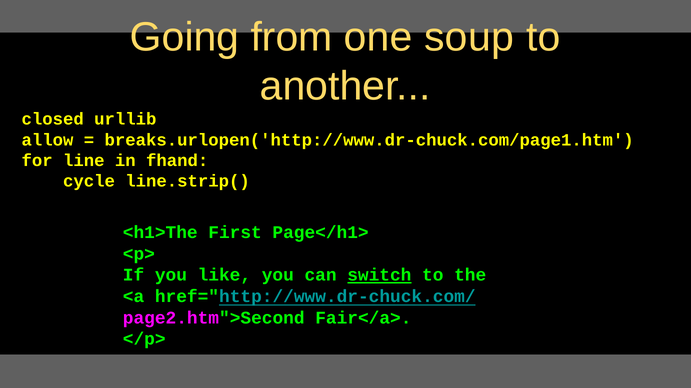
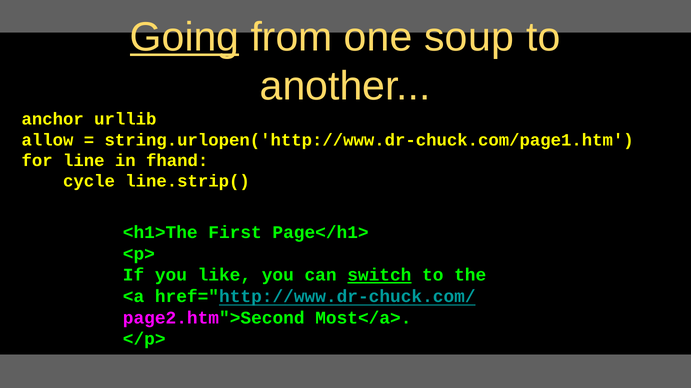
Going underline: none -> present
closed: closed -> anchor
breaks.urlopen('http://www.dr-chuck.com/page1.htm: breaks.urlopen('http://www.dr-chuck.com/page1.htm -> string.urlopen('http://www.dr-chuck.com/page1.htm
Fair</a>: Fair</a> -> Most</a>
